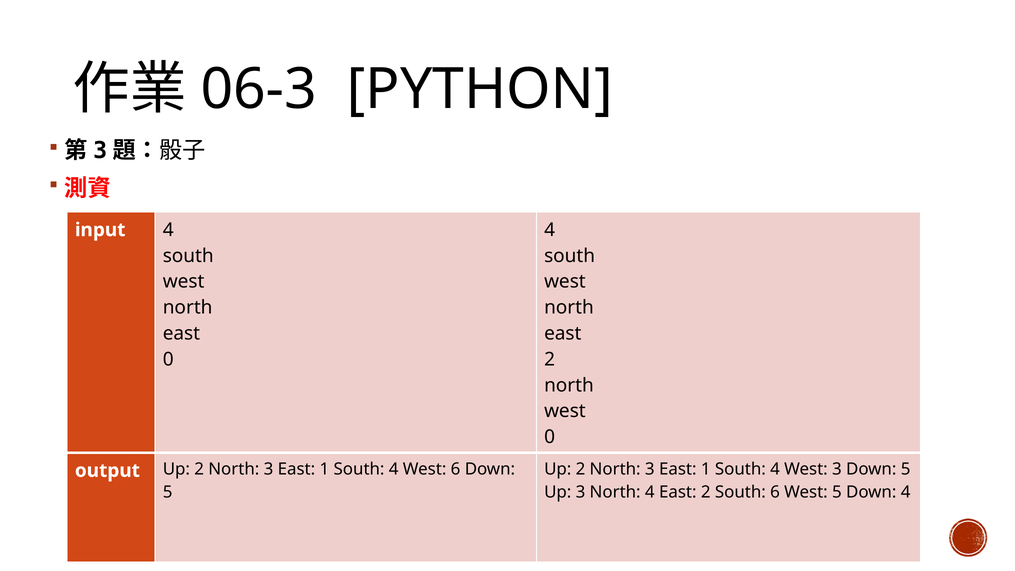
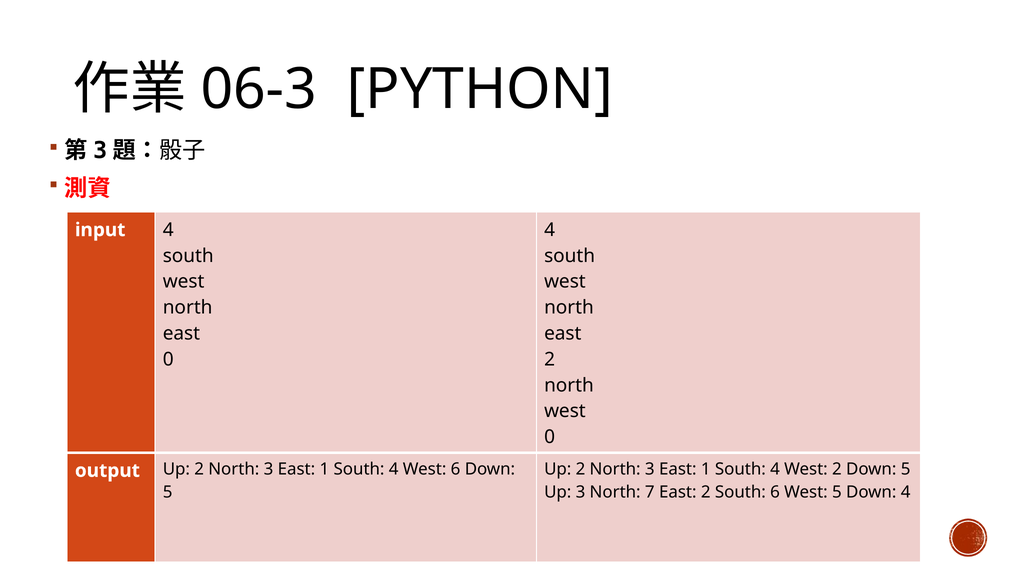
West 3: 3 -> 2
North 4: 4 -> 7
